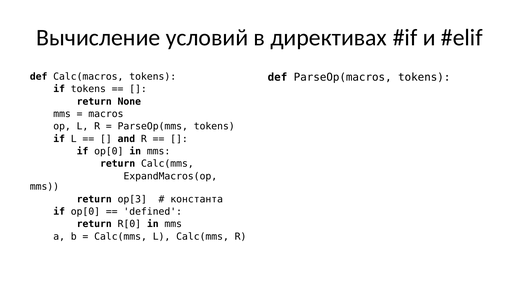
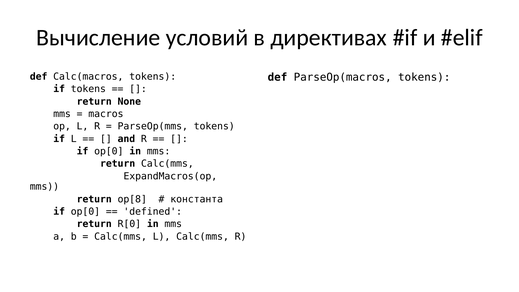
op[3: op[3 -> op[8
